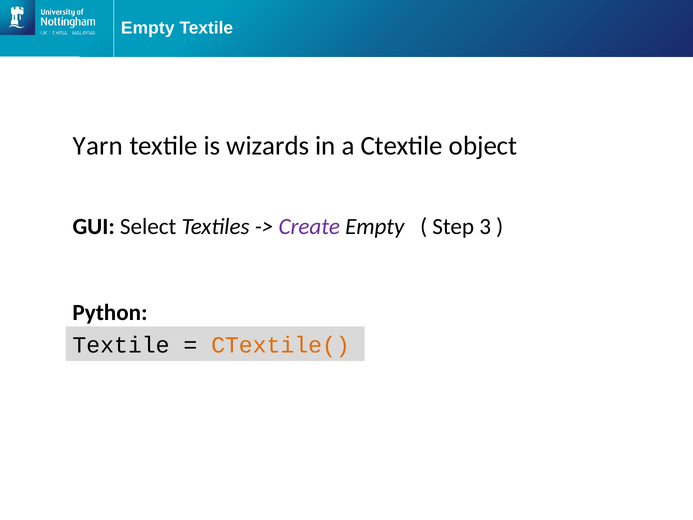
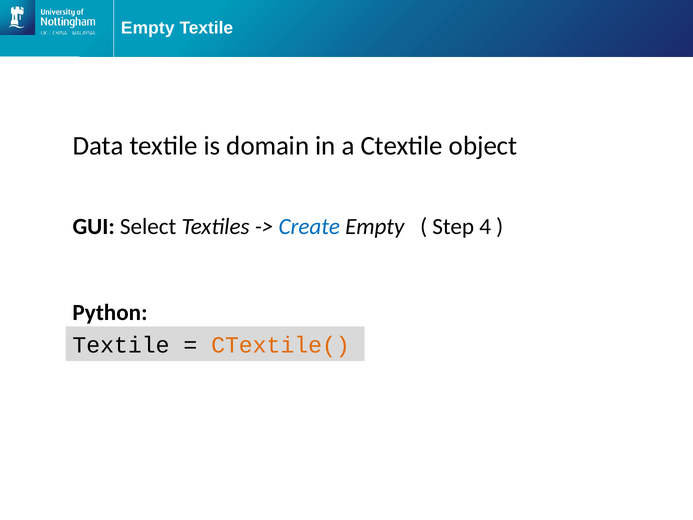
Yarn: Yarn -> Data
wizards: wizards -> domain
Create colour: purple -> blue
3: 3 -> 4
